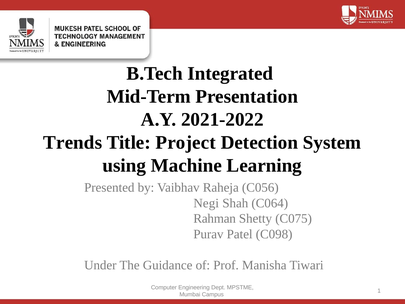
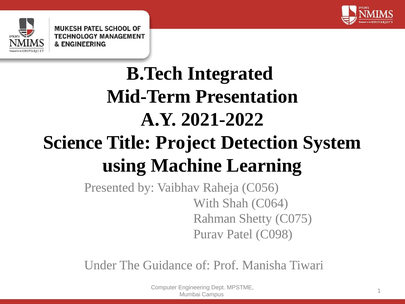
Trends: Trends -> Science
Negi: Negi -> With
